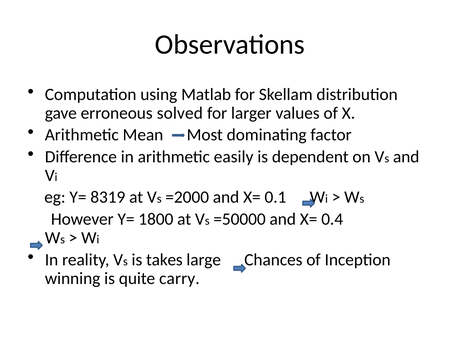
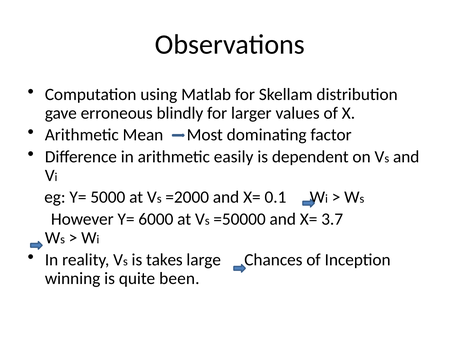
solved: solved -> blindly
8319: 8319 -> 5000
1800: 1800 -> 6000
0.4: 0.4 -> 3.7
carry: carry -> been
